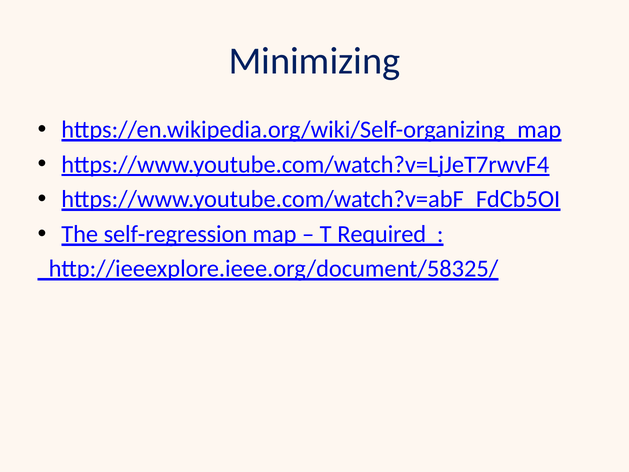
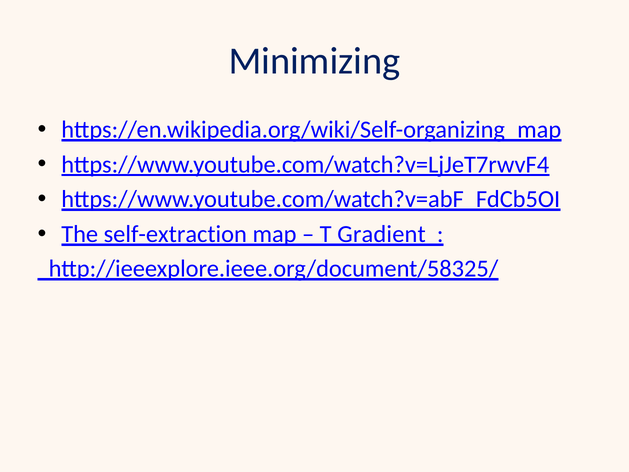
self-regression: self-regression -> self-extraction
Required: Required -> Gradient
